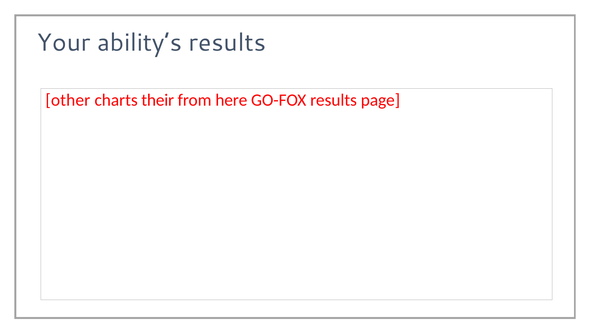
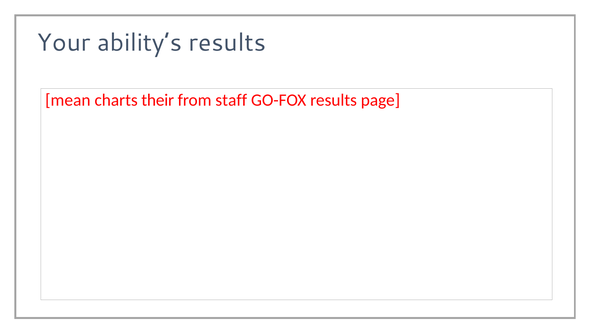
other: other -> mean
here: here -> staff
